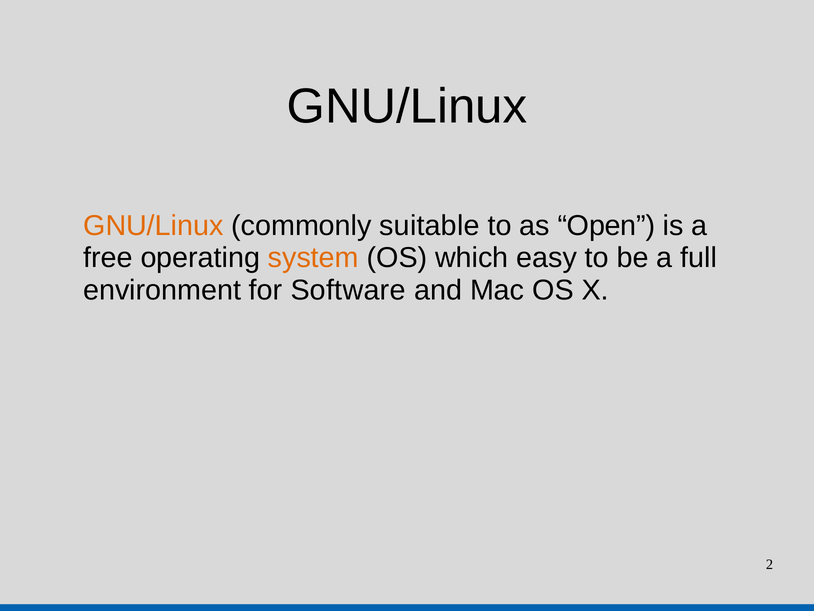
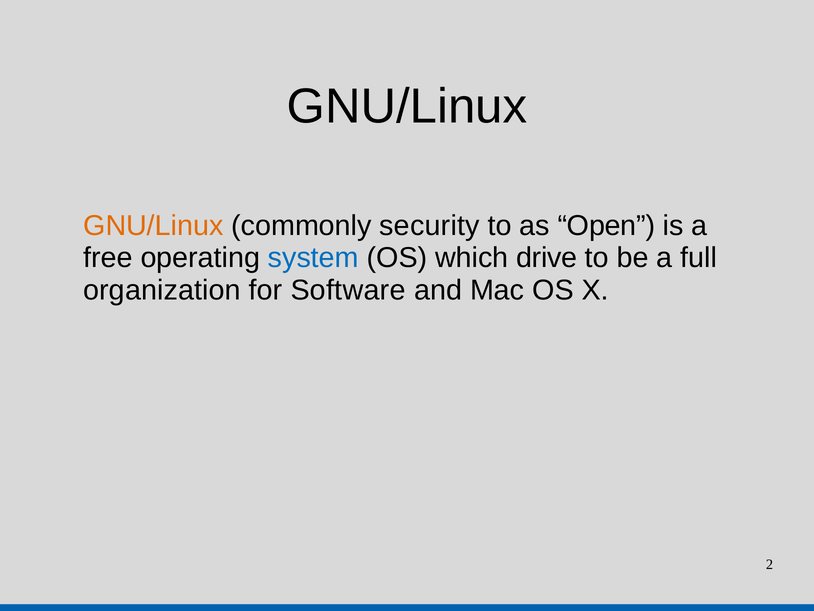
suitable: suitable -> security
system colour: orange -> blue
easy: easy -> drive
environment: environment -> organization
